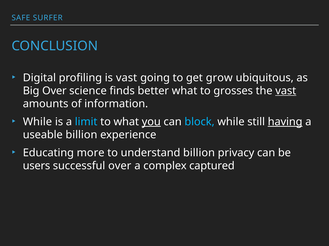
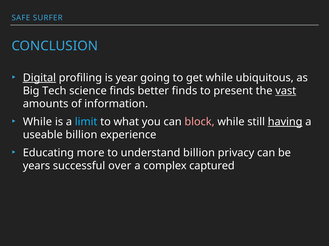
Digital underline: none -> present
is vast: vast -> year
get grow: grow -> while
Big Over: Over -> Tech
better what: what -> finds
grosses: grosses -> present
you underline: present -> none
block colour: light blue -> pink
users: users -> years
